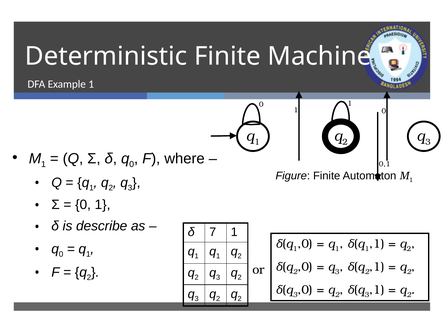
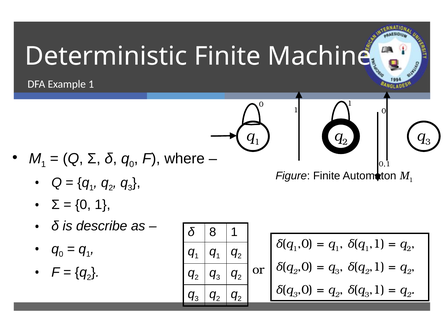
7: 7 -> 8
